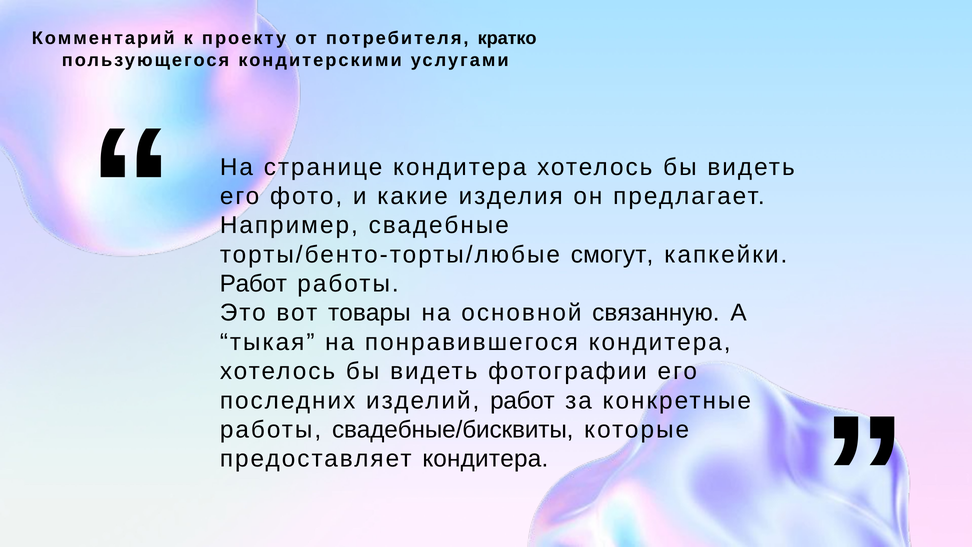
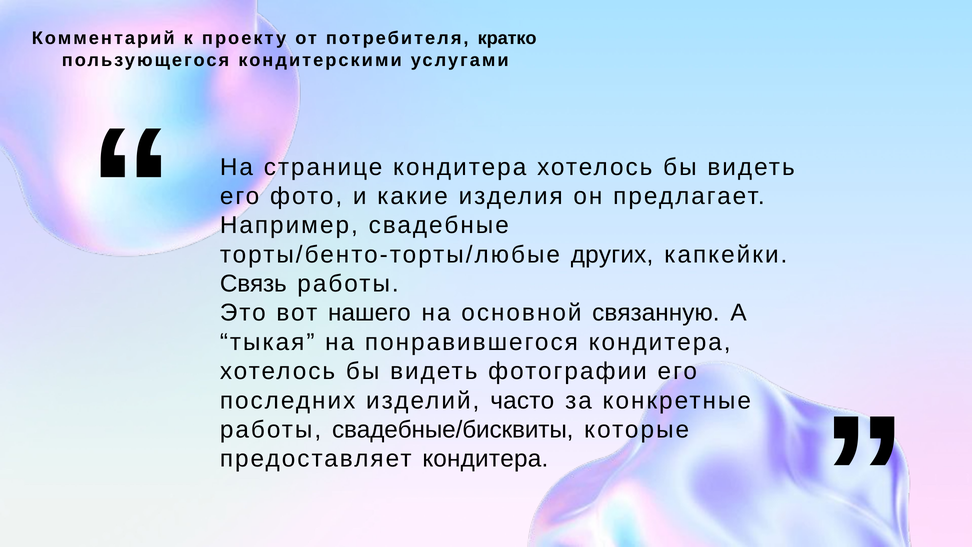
смогут: смогут -> других
Работ at (253, 284): Работ -> Связь
товары: товары -> нашего
изделий работ: работ -> часто
